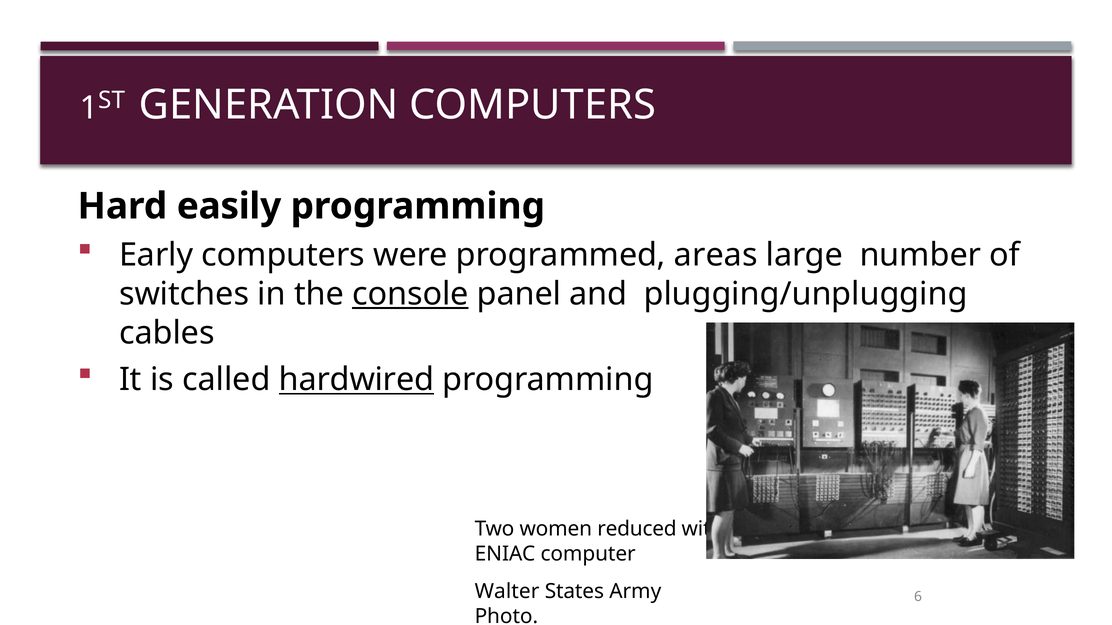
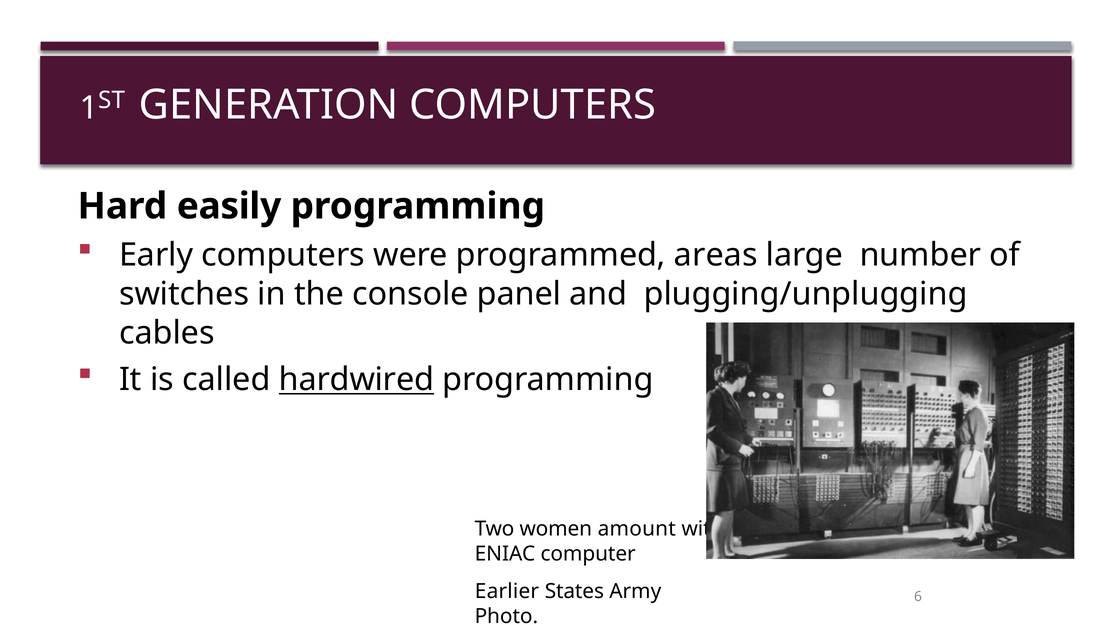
console underline: present -> none
reduced: reduced -> amount
Walter: Walter -> Earlier
